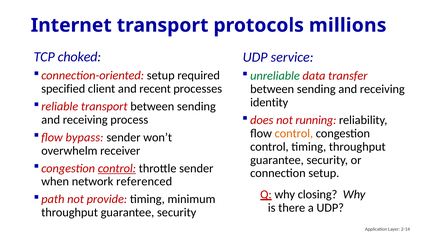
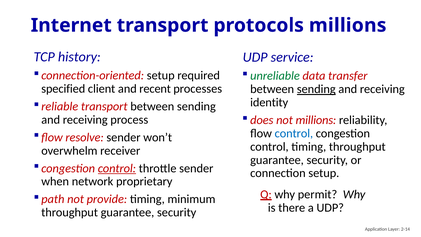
choked: choked -> history
sending at (316, 89) underline: none -> present
not running: running -> millions
control at (294, 133) colour: orange -> blue
bypass: bypass -> resolve
referenced: referenced -> proprietary
closing: closing -> permit
